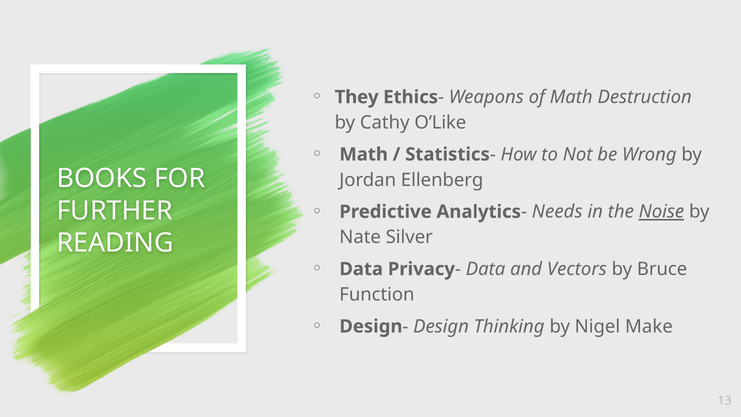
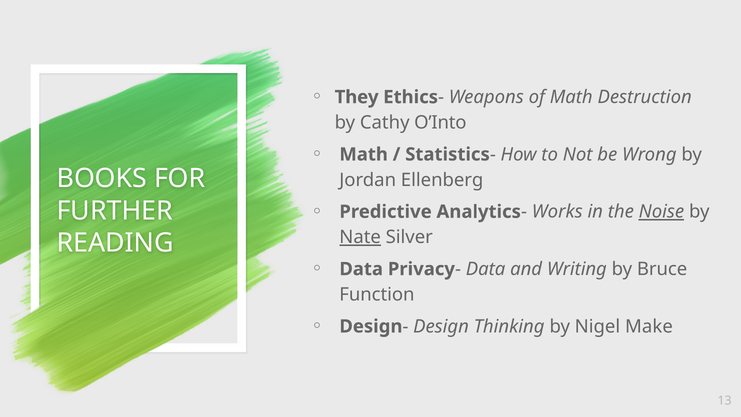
O’Like: O’Like -> O’Into
Needs: Needs -> Works
Nate underline: none -> present
Vectors: Vectors -> Writing
